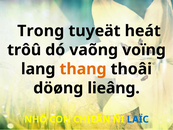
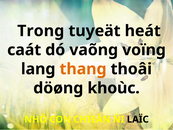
trôû: trôû -> caát
lieâng: lieâng -> khoùc
LAÏC colour: blue -> black
